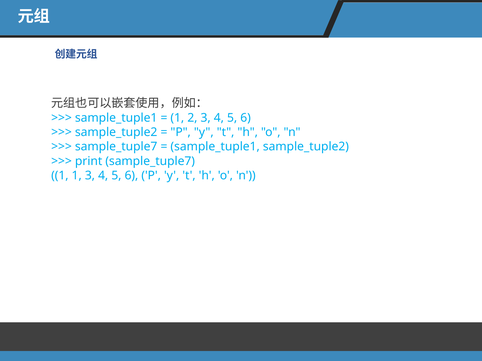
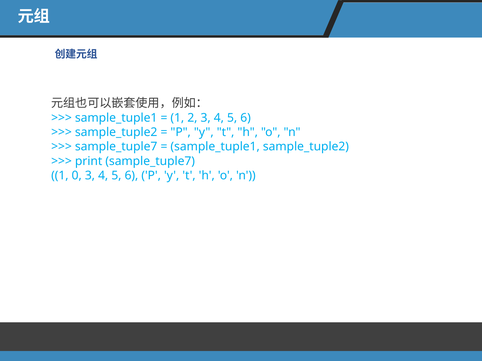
1 1: 1 -> 0
